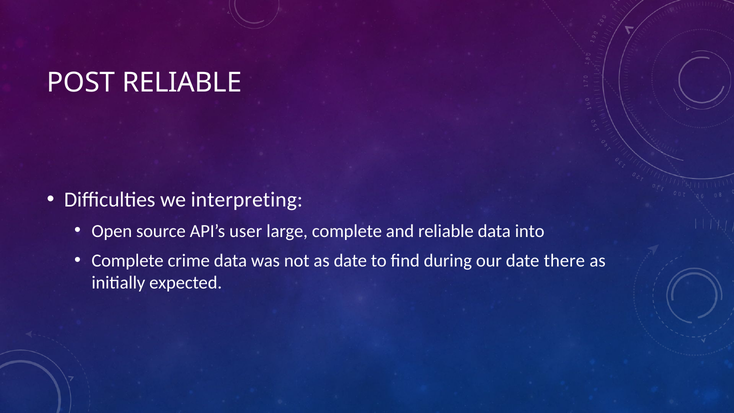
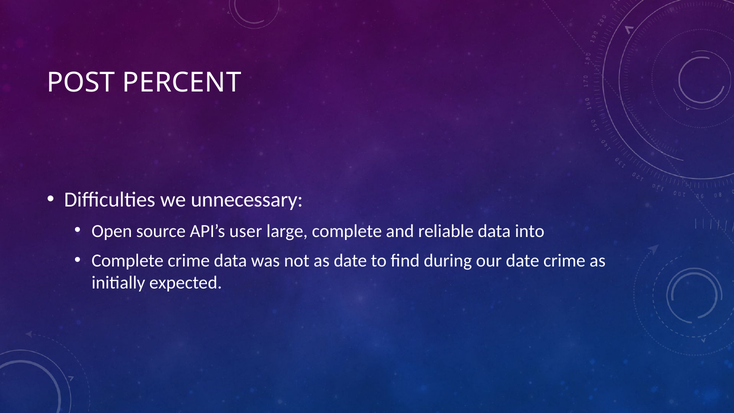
POST RELIABLE: RELIABLE -> PERCENT
interpreting: interpreting -> unnecessary
date there: there -> crime
